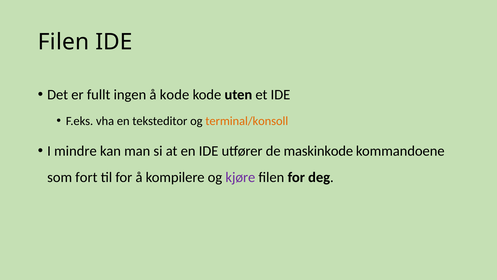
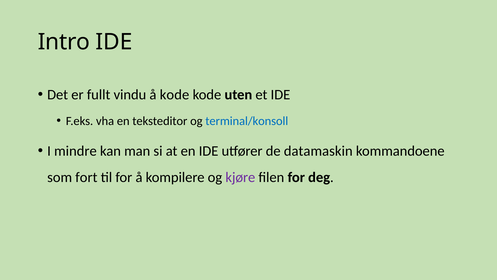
Filen at (64, 42): Filen -> Intro
ingen: ingen -> vindu
terminal/konsoll colour: orange -> blue
maskinkode: maskinkode -> datamaskin
